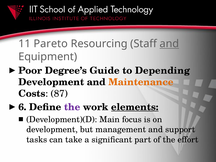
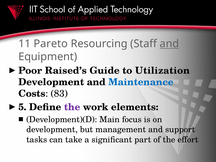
Degree’s: Degree’s -> Raised’s
Depending: Depending -> Utilization
Maintenance colour: orange -> blue
87: 87 -> 83
6: 6 -> 5
elements underline: present -> none
